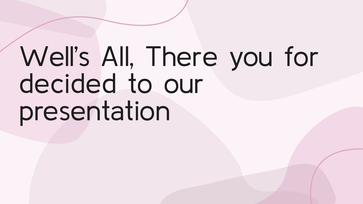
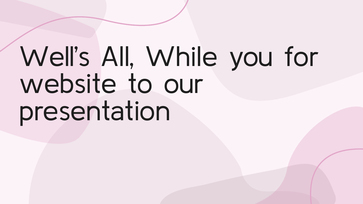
There: There -> While
decided: decided -> website
